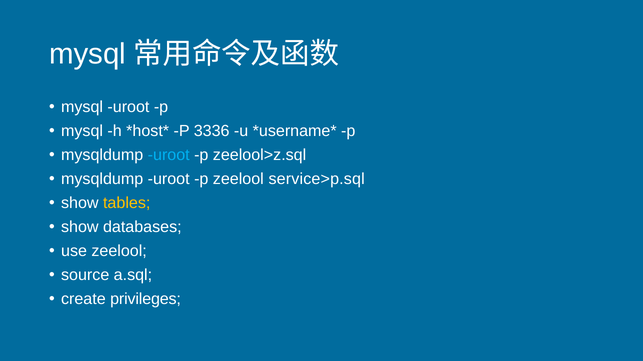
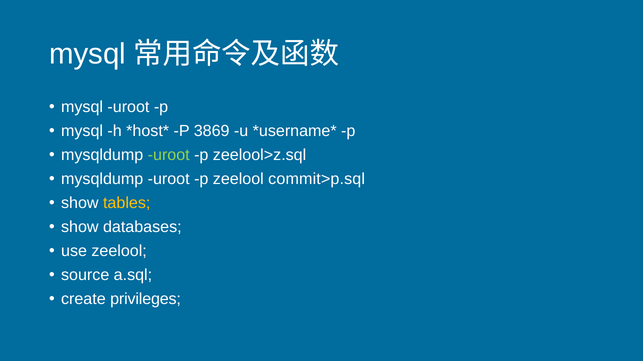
3336: 3336 -> 3869
uroot at (169, 155) colour: light blue -> light green
service>p.sql: service>p.sql -> commit>p.sql
